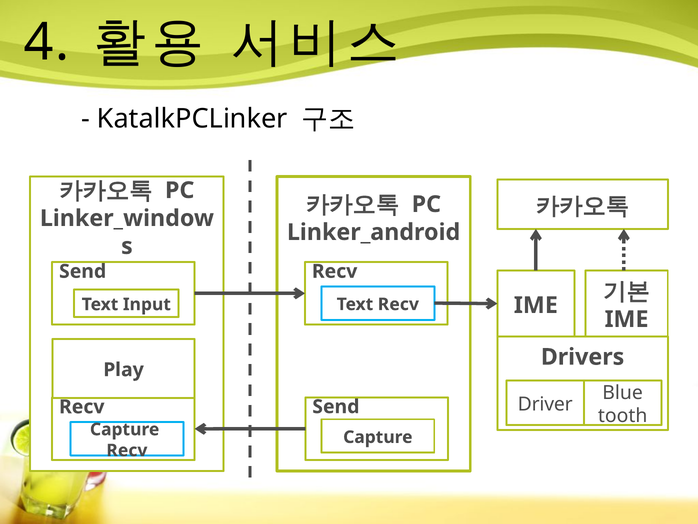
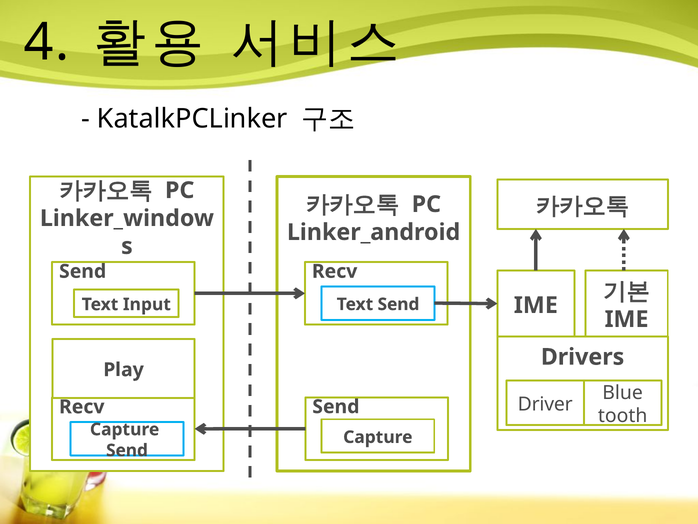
Text Recv: Recv -> Send
Recv at (127, 450): Recv -> Send
